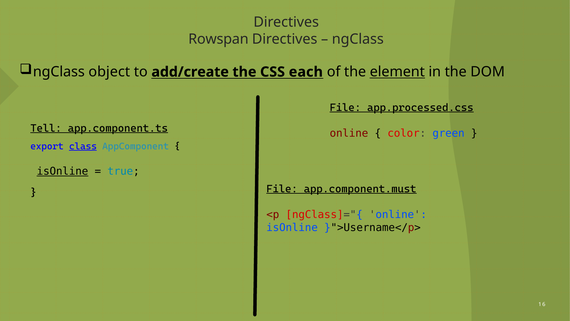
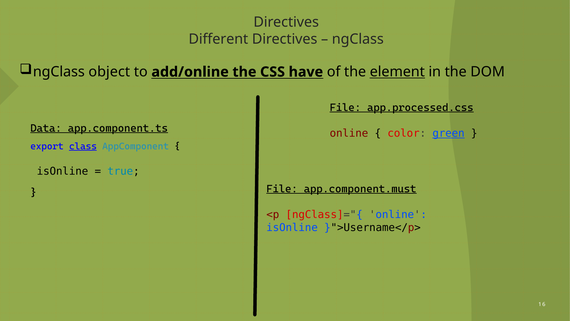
Rowspan: Rowspan -> Different
add/create: add/create -> add/online
each: each -> have
Tell: Tell -> Data
green underline: none -> present
isOnline at (62, 171) underline: present -> none
